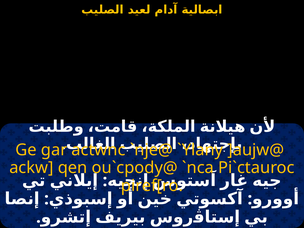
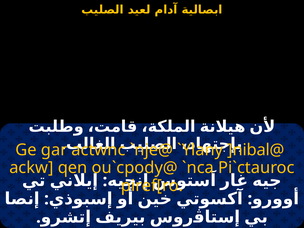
]aujw@: ]aujw@ -> ]nibal@
